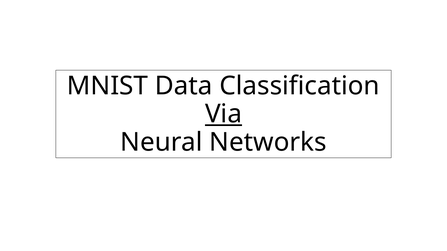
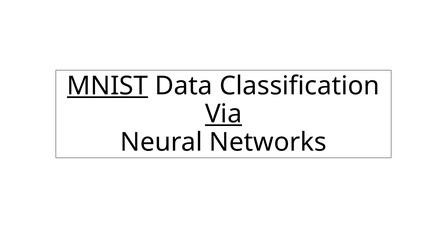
MNIST underline: none -> present
